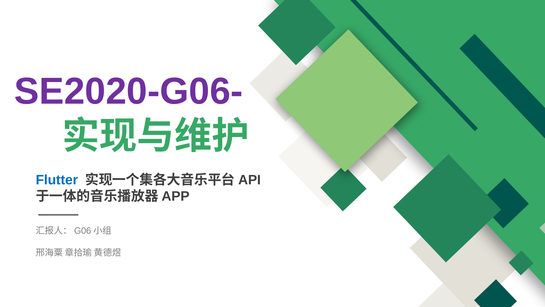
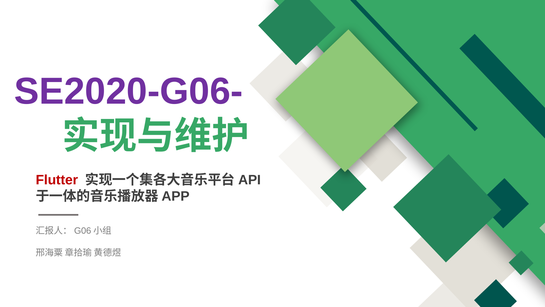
Flutter colour: blue -> red
